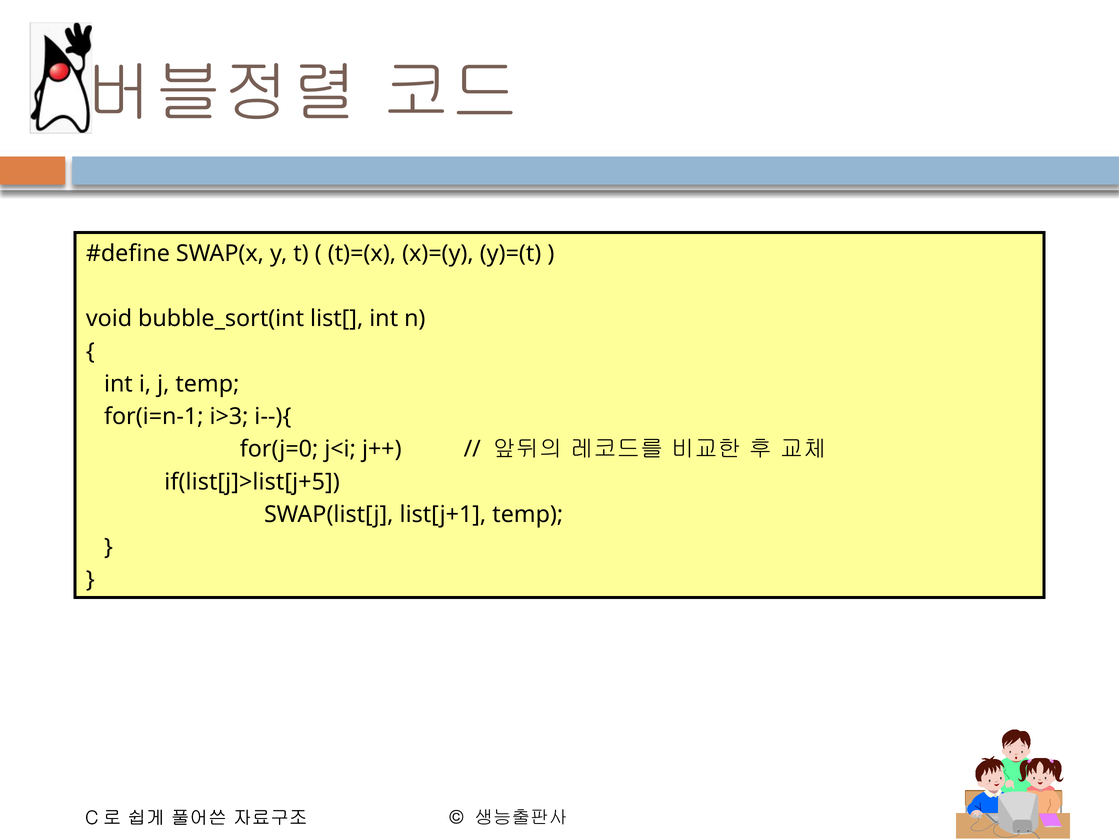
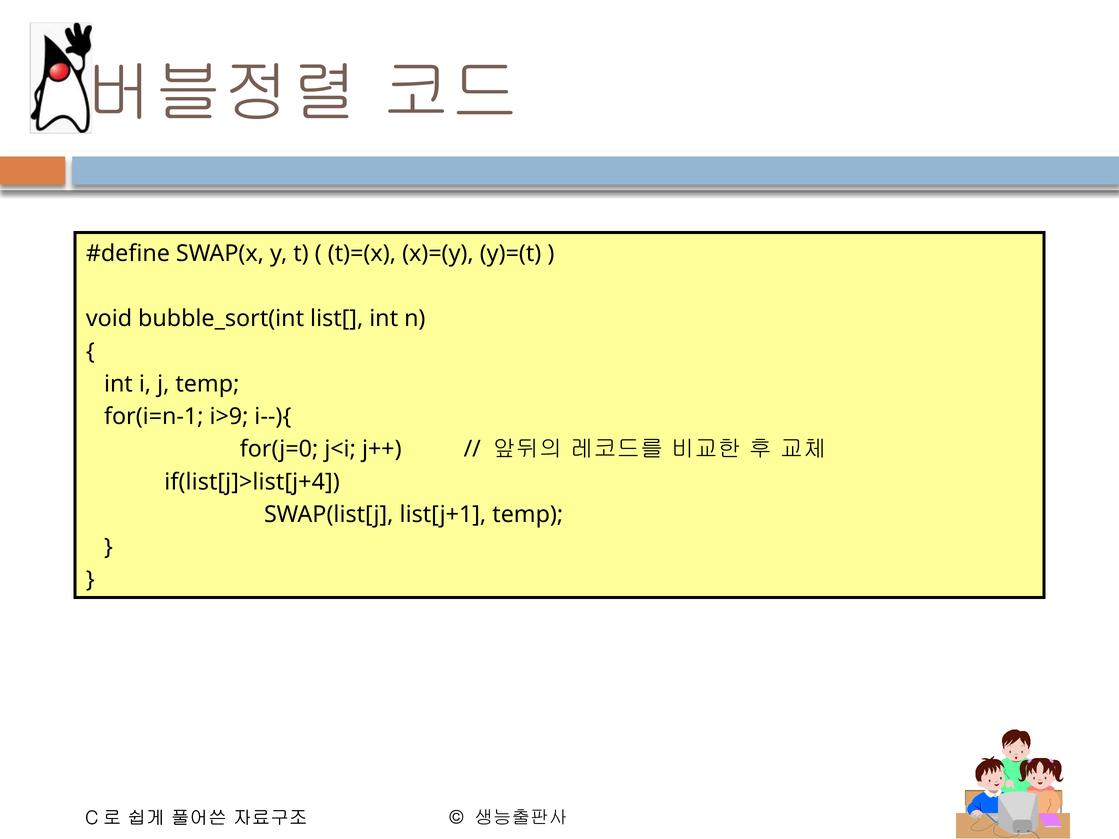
i>3: i>3 -> i>9
if(list[j]>list[j+5: if(list[j]>list[j+5 -> if(list[j]>list[j+4
